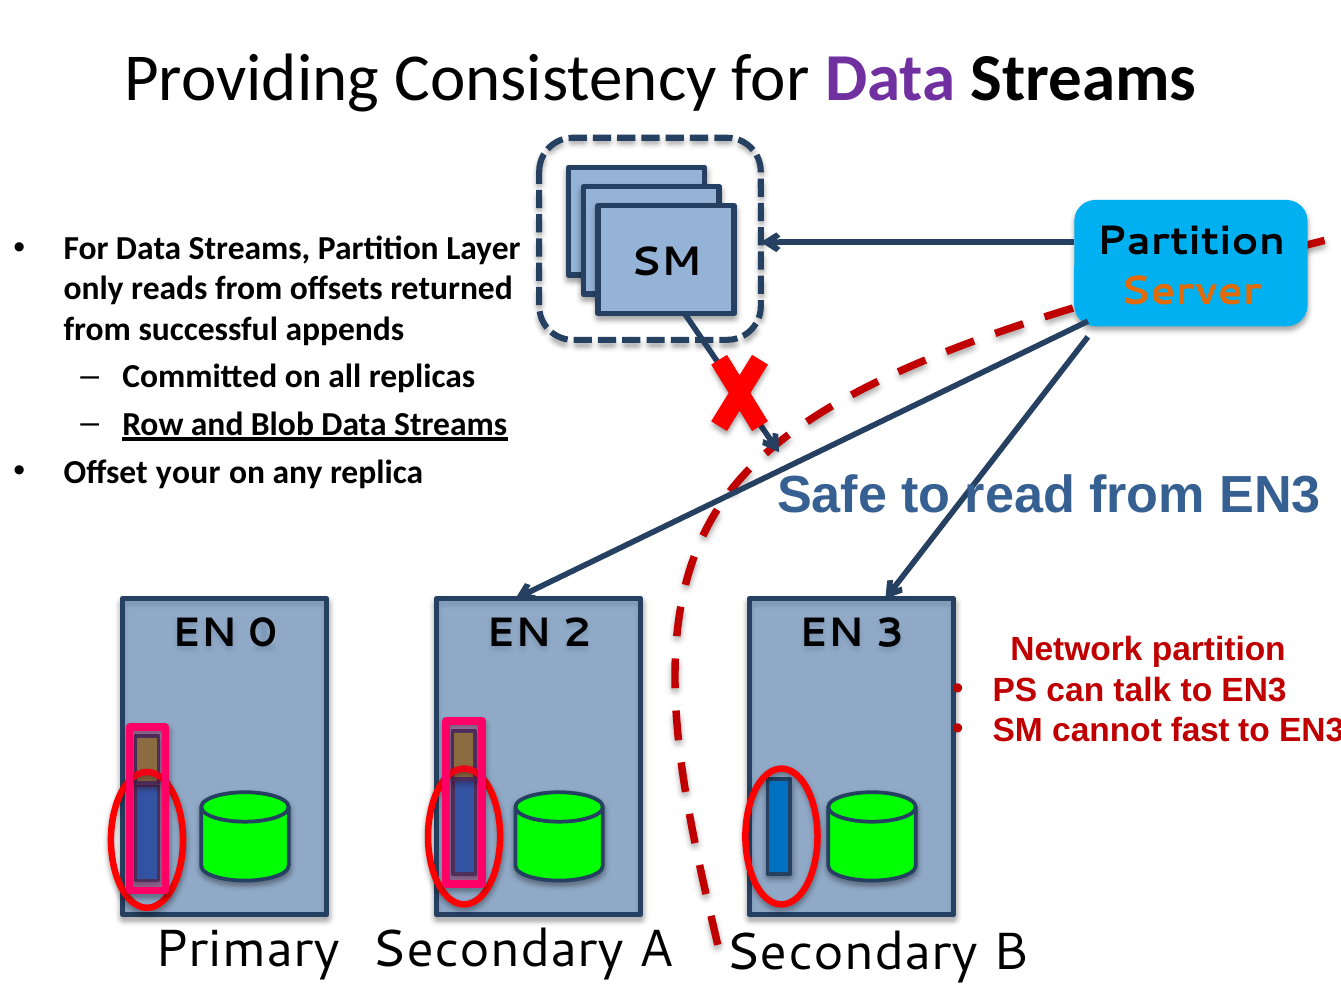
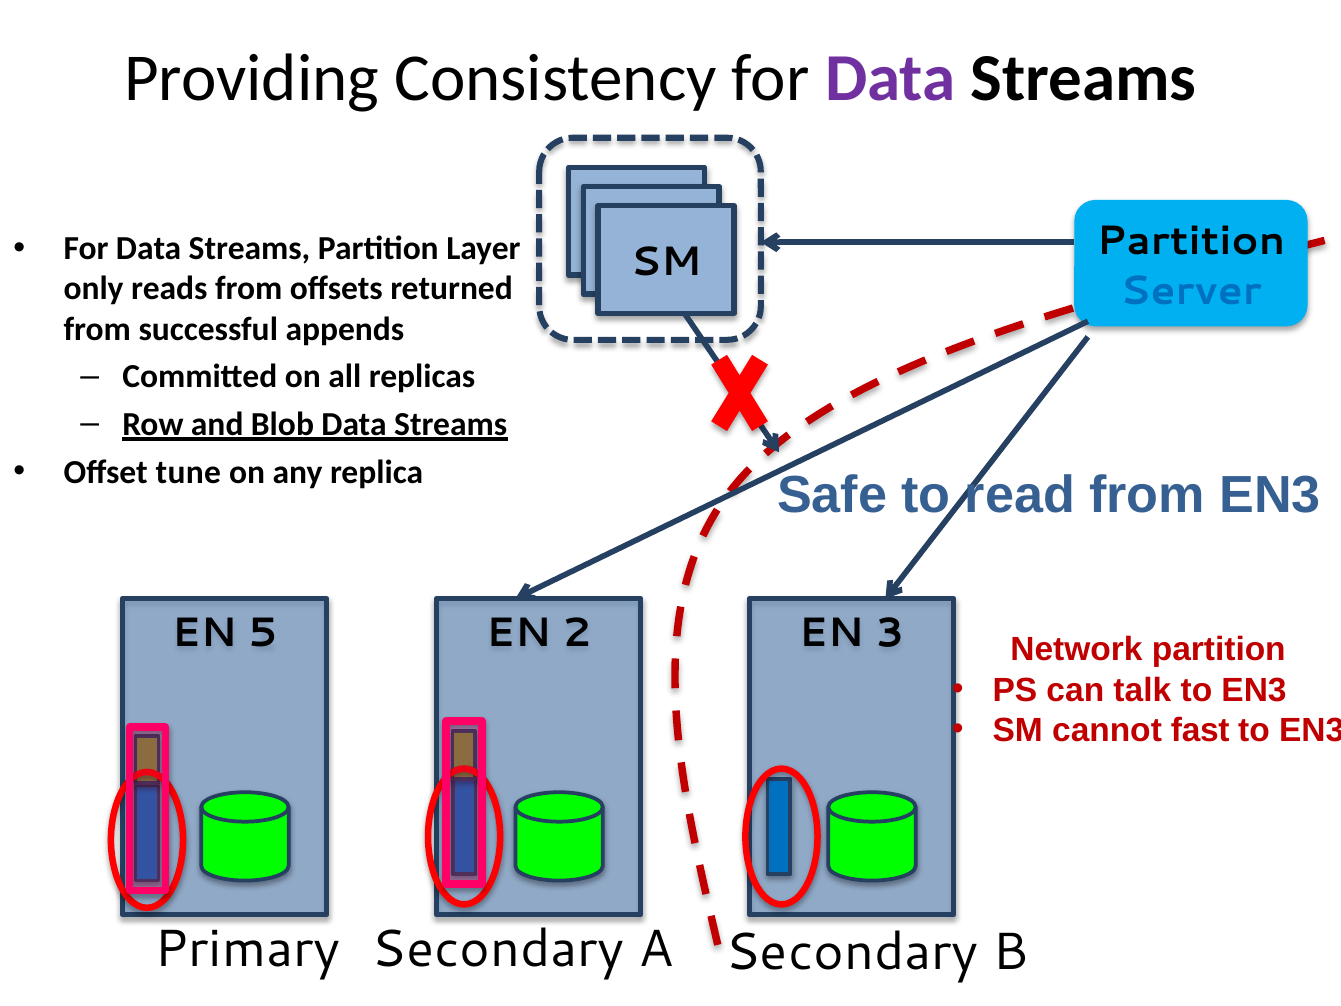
Server colour: orange -> blue
your: your -> tune
0: 0 -> 5
